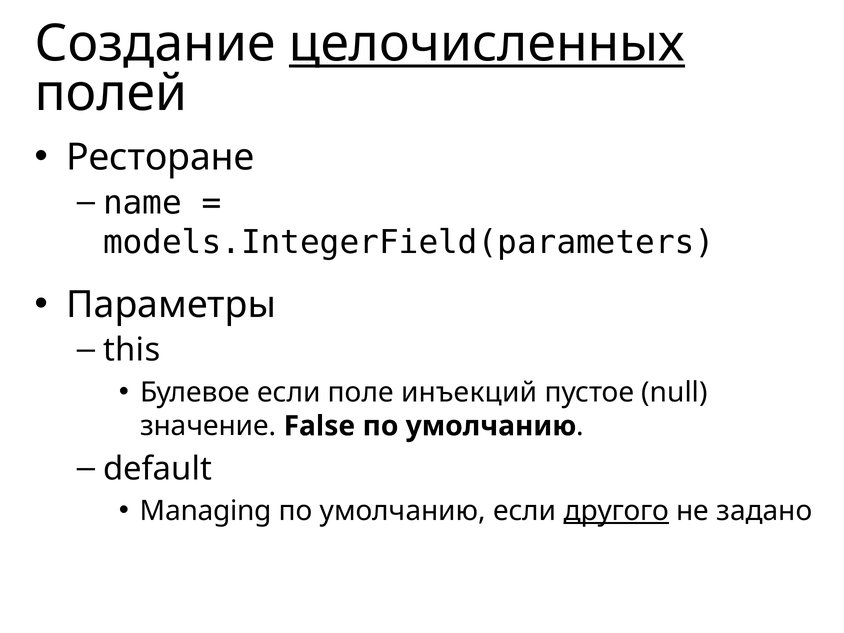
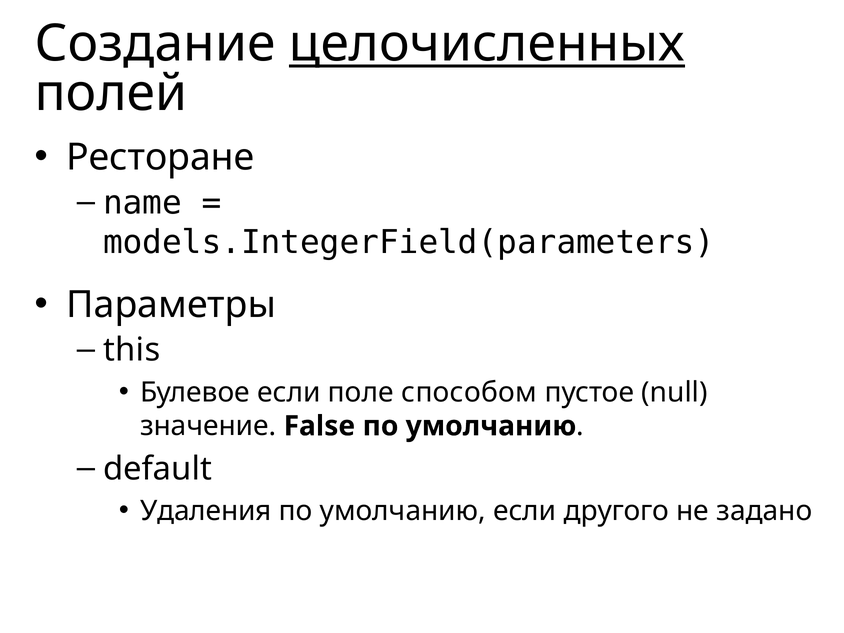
инъекций: инъекций -> способом
Managing: Managing -> Удаления
другого underline: present -> none
